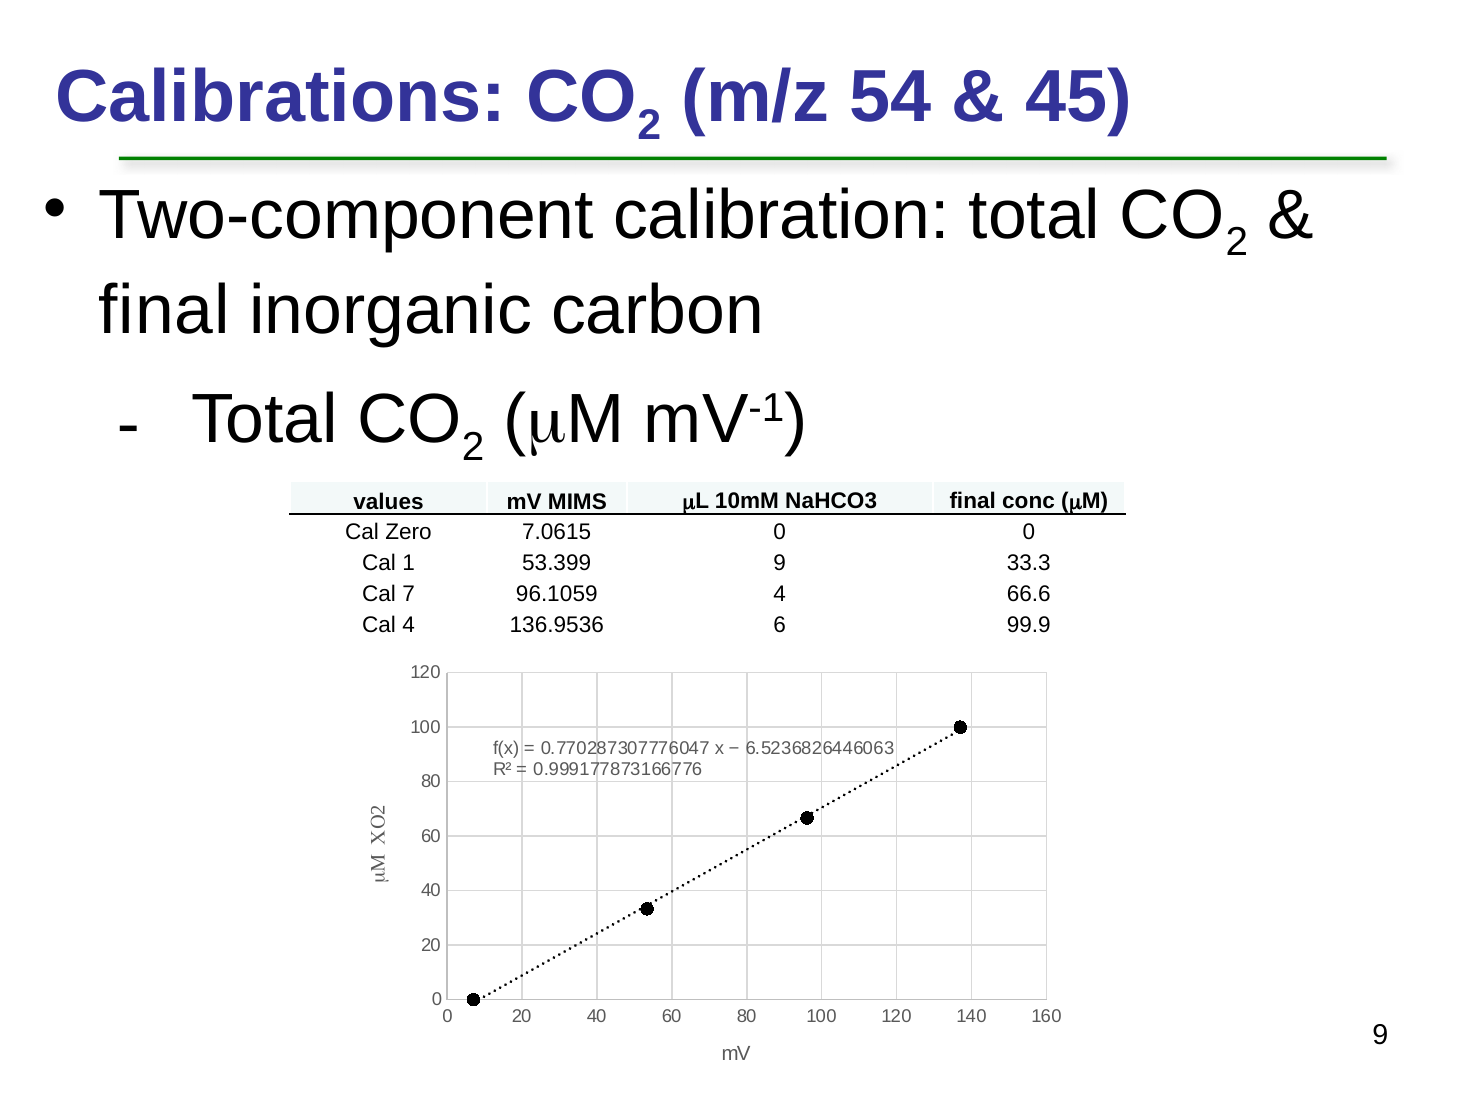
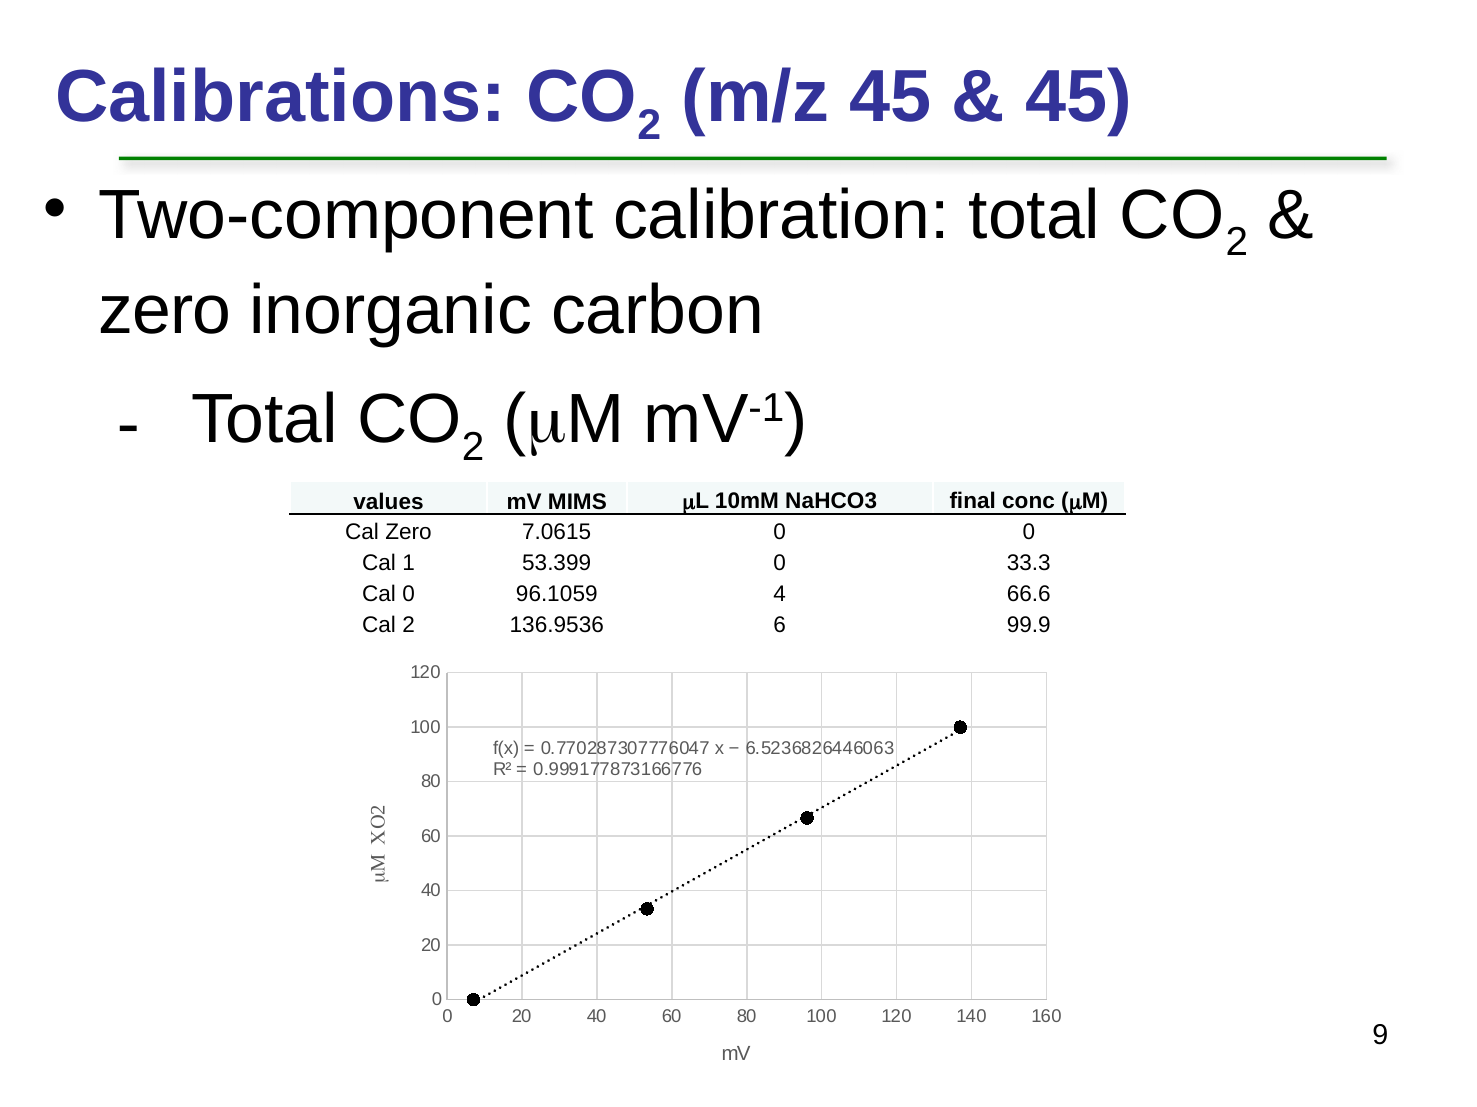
m/z 54: 54 -> 45
final at (164, 311): final -> zero
53.399 9: 9 -> 0
Cal 7: 7 -> 0
Cal 4: 4 -> 2
